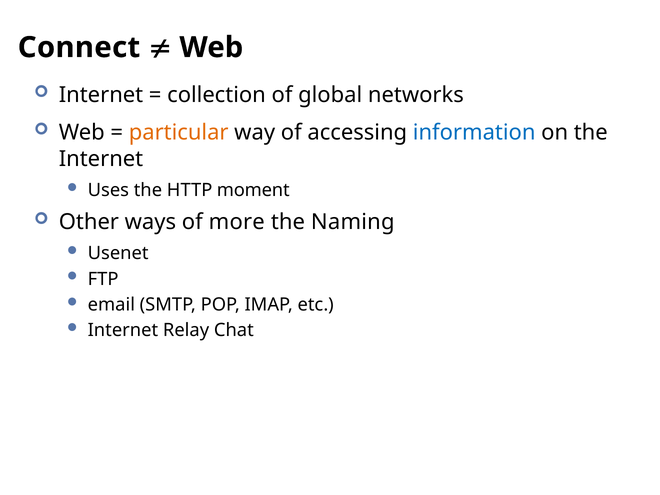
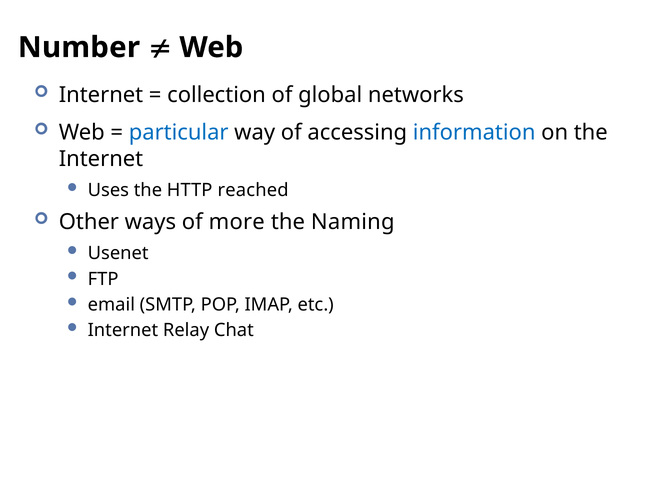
Connect: Connect -> Number
particular colour: orange -> blue
moment: moment -> reached
